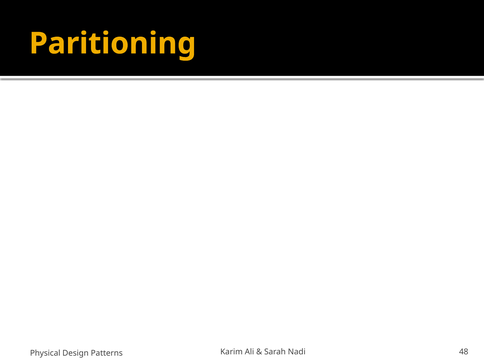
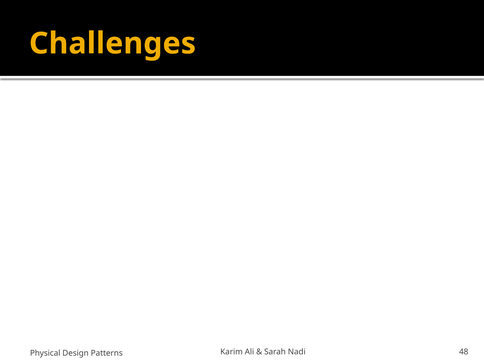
Paritioning: Paritioning -> Challenges
